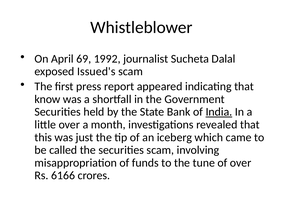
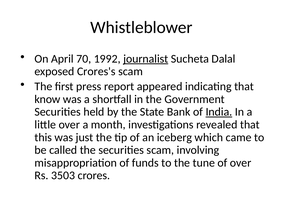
69: 69 -> 70
journalist underline: none -> present
Issued's: Issued's -> Crores's
6166: 6166 -> 3503
